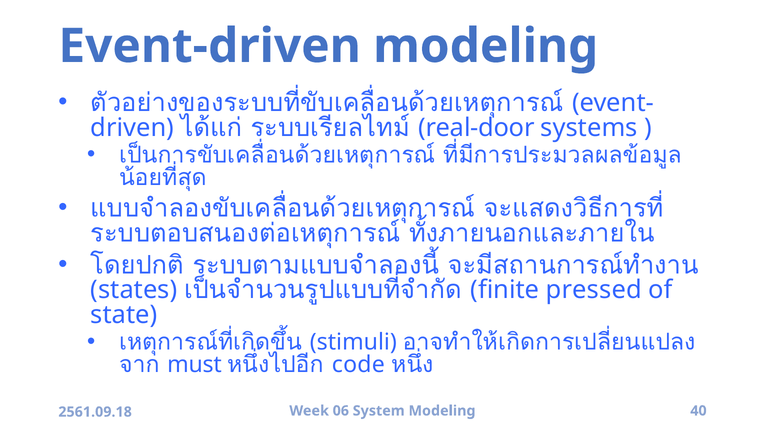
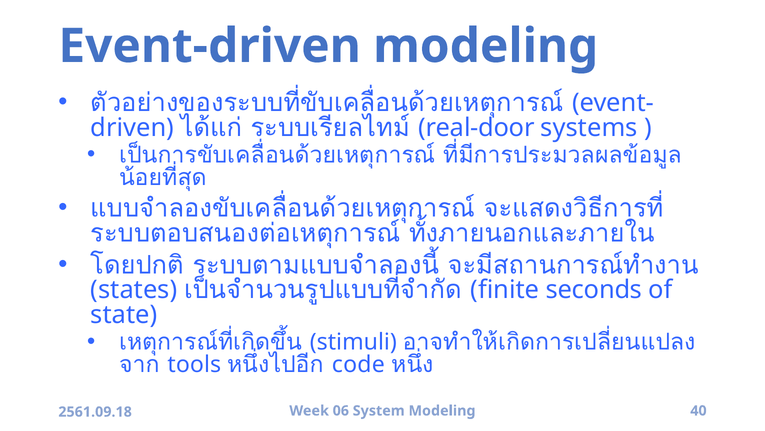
pressed: pressed -> seconds
must: must -> tools
